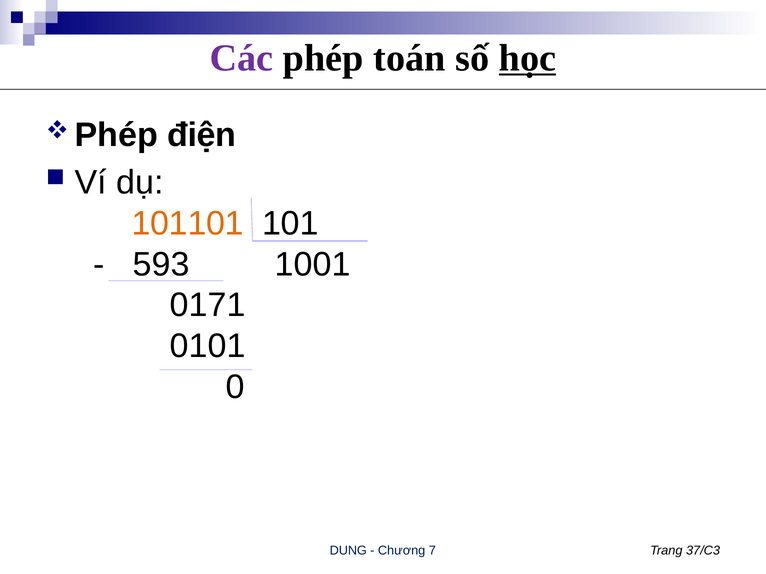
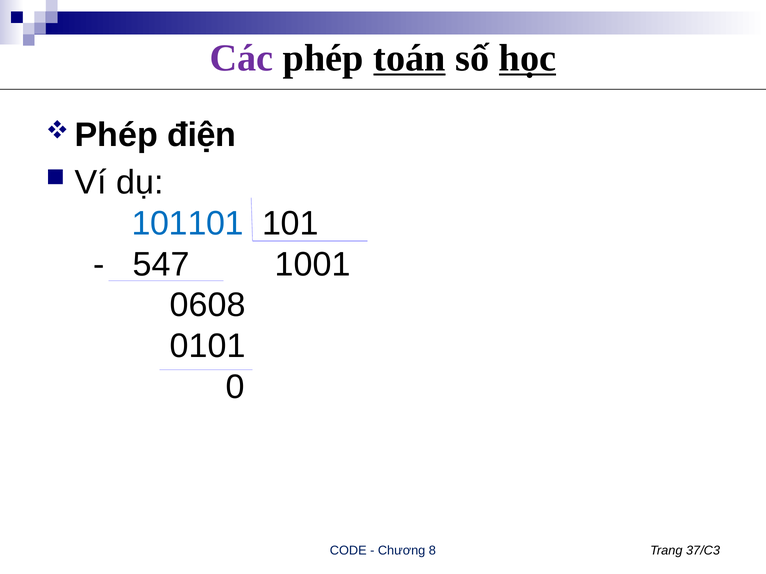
toán underline: none -> present
101101 colour: orange -> blue
593: 593 -> 547
0171: 0171 -> 0608
DUNG: DUNG -> CODE
7: 7 -> 8
